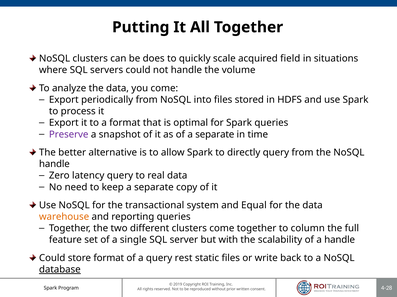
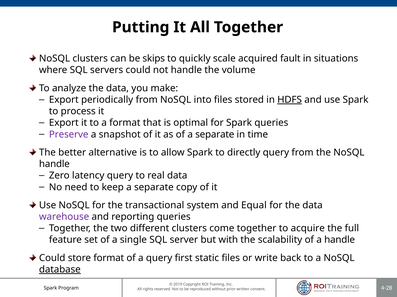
does: does -> skips
field: field -> fault
you come: come -> make
HDFS underline: none -> present
warehouse colour: orange -> purple
column: column -> acquire
rest: rest -> first
